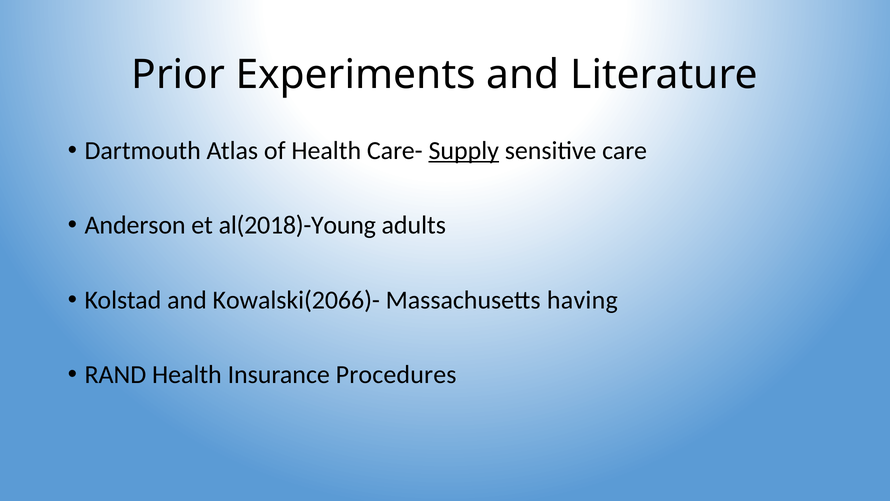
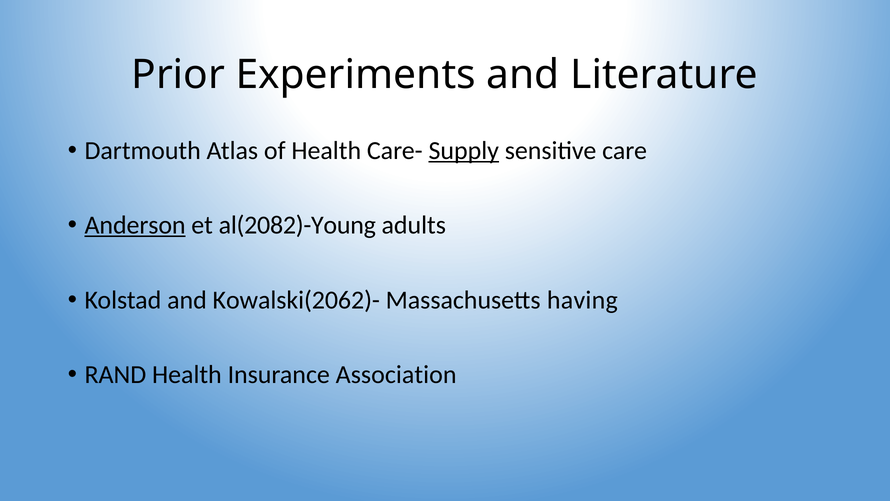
Anderson underline: none -> present
al(2018)-Young: al(2018)-Young -> al(2082)-Young
Kowalski(2066)-: Kowalski(2066)- -> Kowalski(2062)-
Procedures: Procedures -> Association
